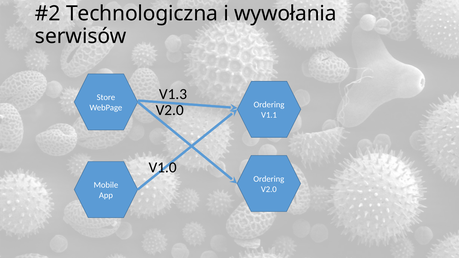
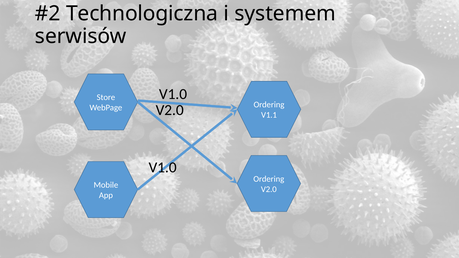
wywołania: wywołania -> systemem
V1.3 at (173, 94): V1.3 -> V1.0
